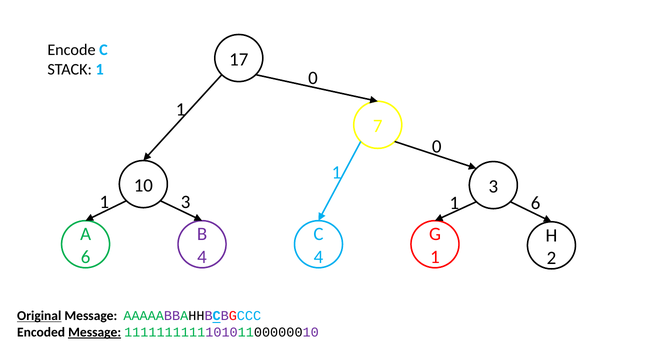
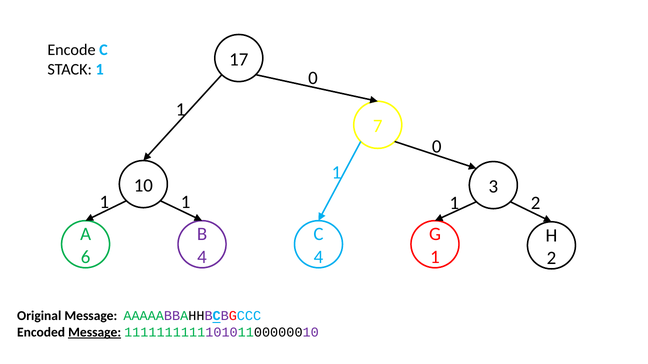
1 3: 3 -> 1
1 6: 6 -> 2
Original underline: present -> none
